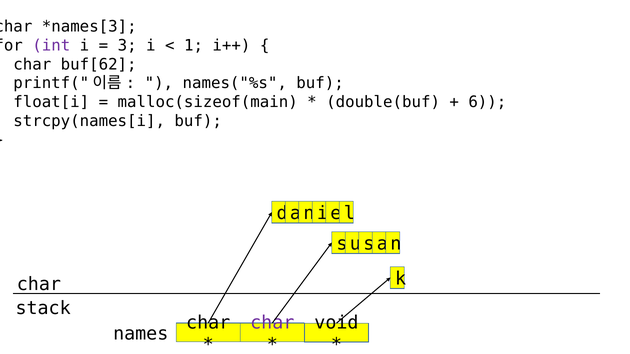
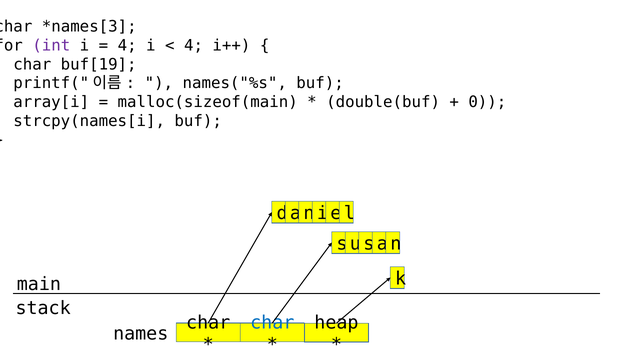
3 at (127, 46): 3 -> 4
1 at (194, 46): 1 -> 4
buf[62: buf[62 -> buf[19
float[i: float[i -> array[i
6: 6 -> 0
char at (39, 284): char -> main
char at (272, 323) colour: purple -> blue
void: void -> heap
